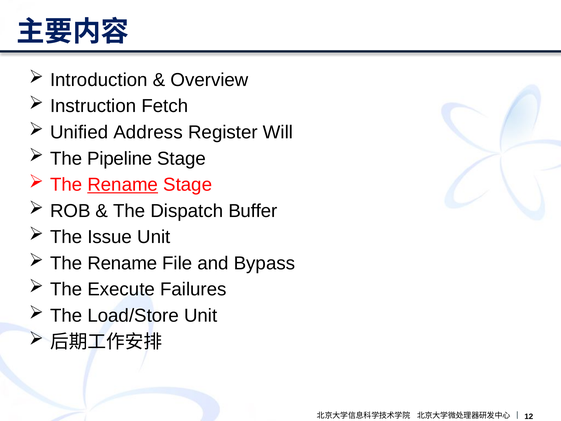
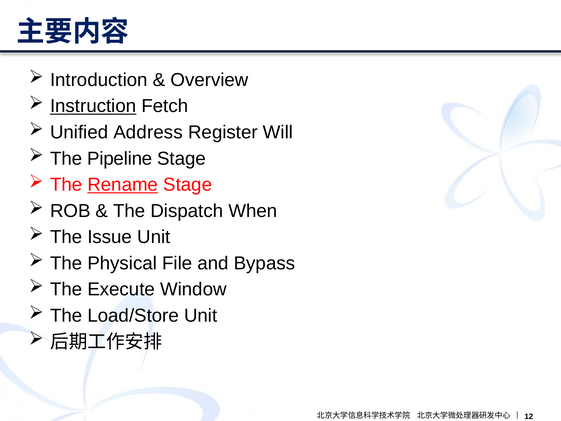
Instruction underline: none -> present
Buffer: Buffer -> When
Rename at (122, 263): Rename -> Physical
Failures: Failures -> Window
